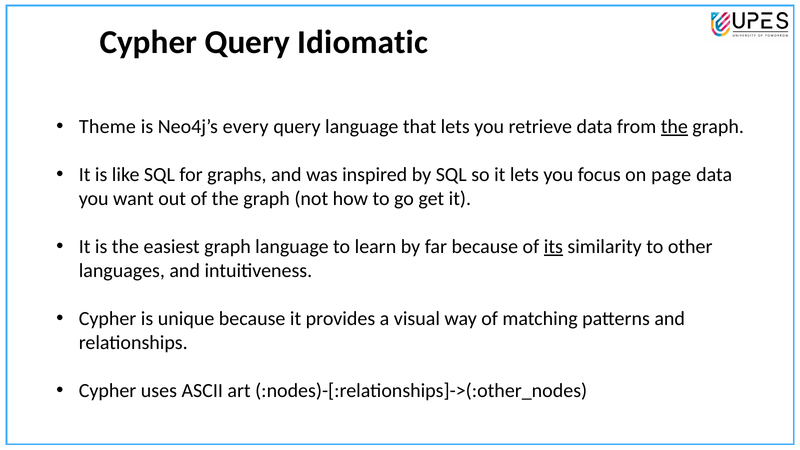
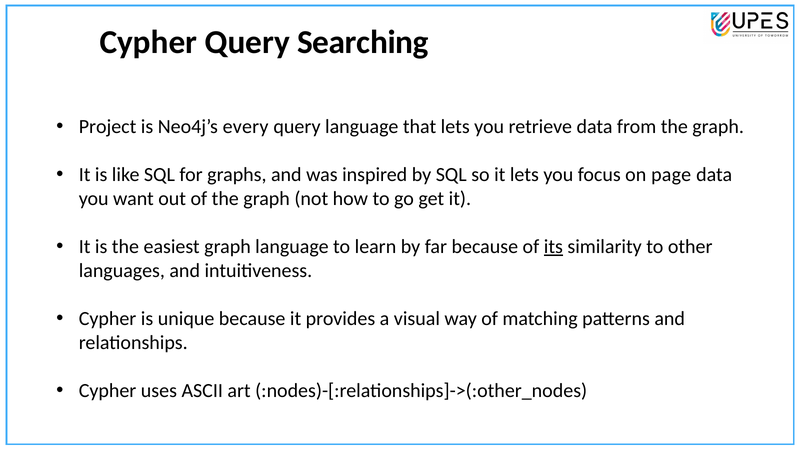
Idiomatic: Idiomatic -> Searching
Theme: Theme -> Project
the at (674, 127) underline: present -> none
